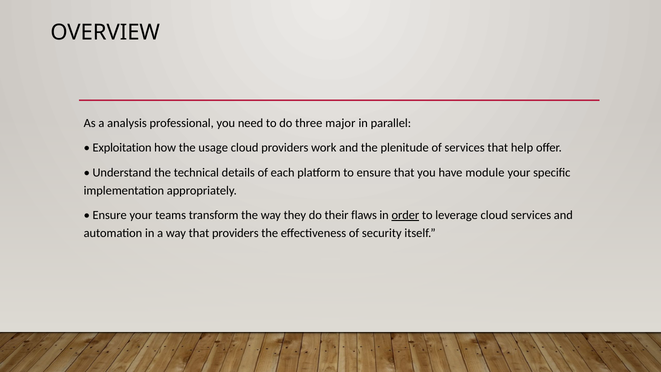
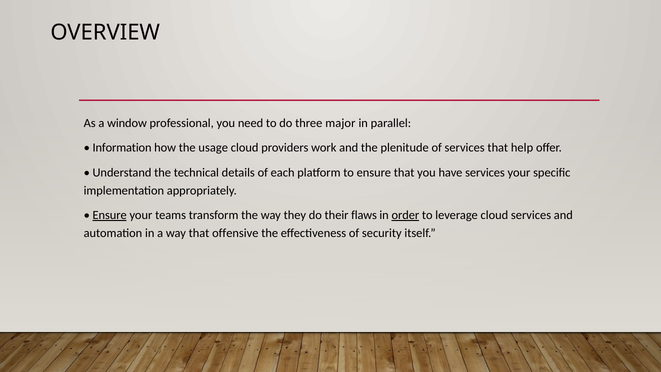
analysis: analysis -> window
Exploitation: Exploitation -> Information
have module: module -> services
Ensure at (110, 215) underline: none -> present
that providers: providers -> offensive
